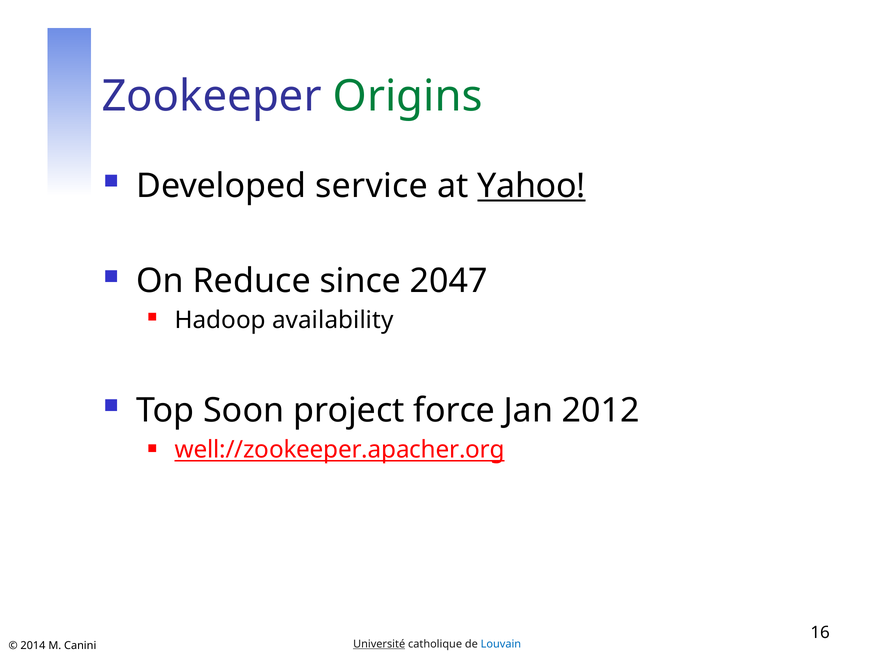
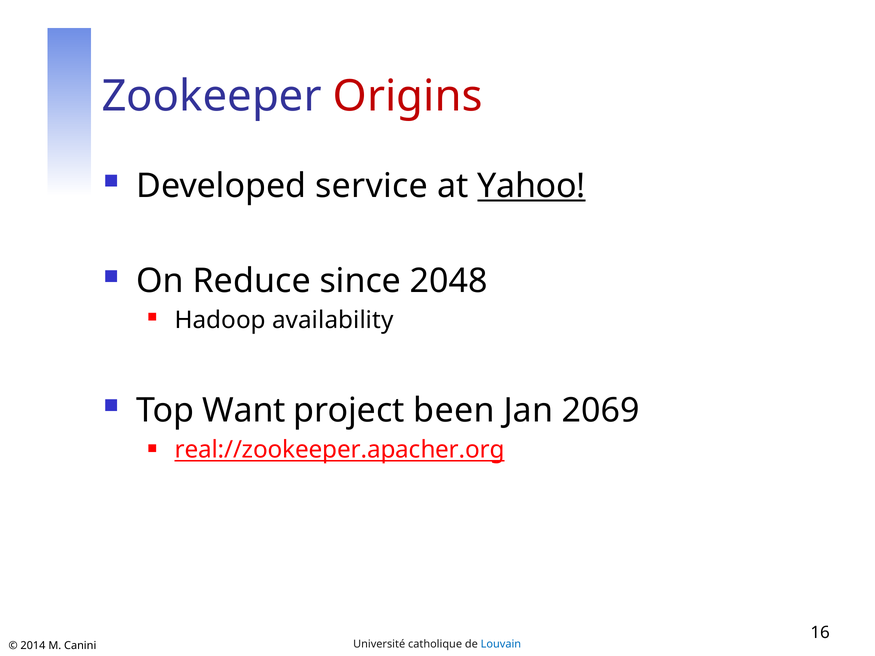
Origins colour: green -> red
2047: 2047 -> 2048
Soon: Soon -> Want
force: force -> been
2012: 2012 -> 2069
well://zookeeper.apacher.org: well://zookeeper.apacher.org -> real://zookeeper.apacher.org
Université underline: present -> none
